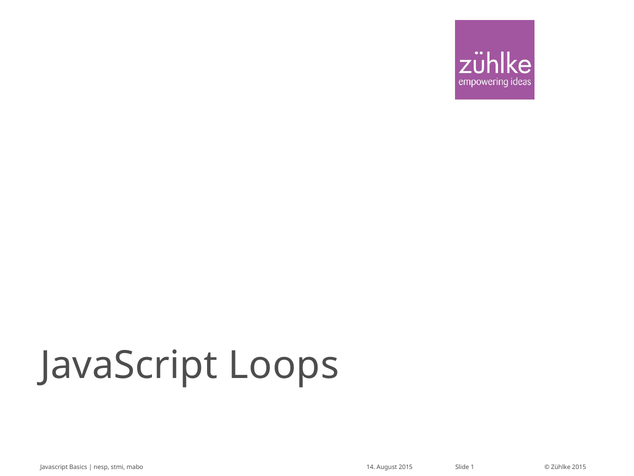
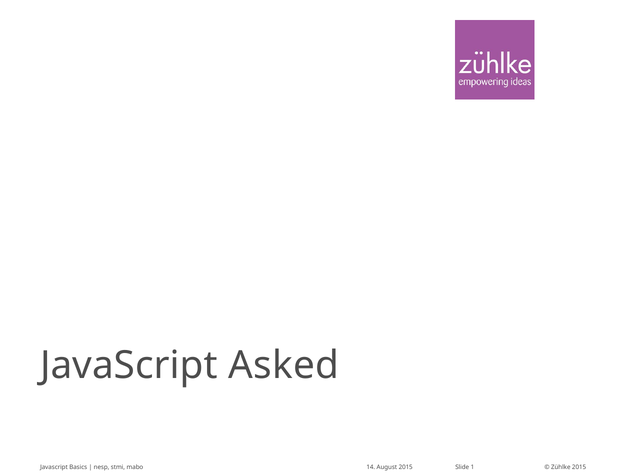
Loops: Loops -> Asked
